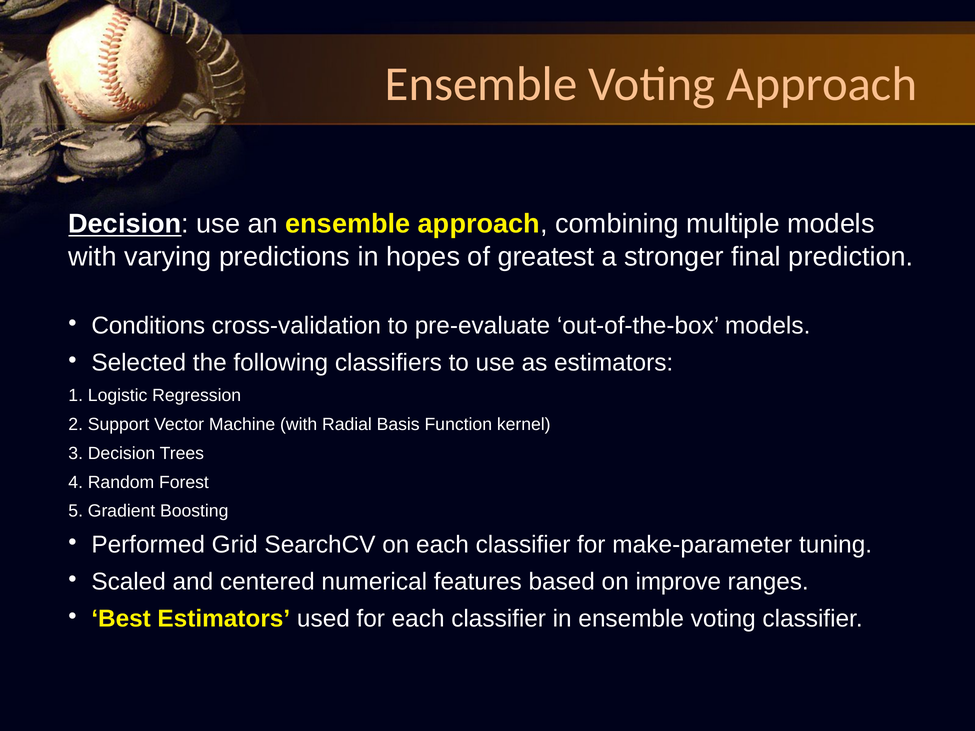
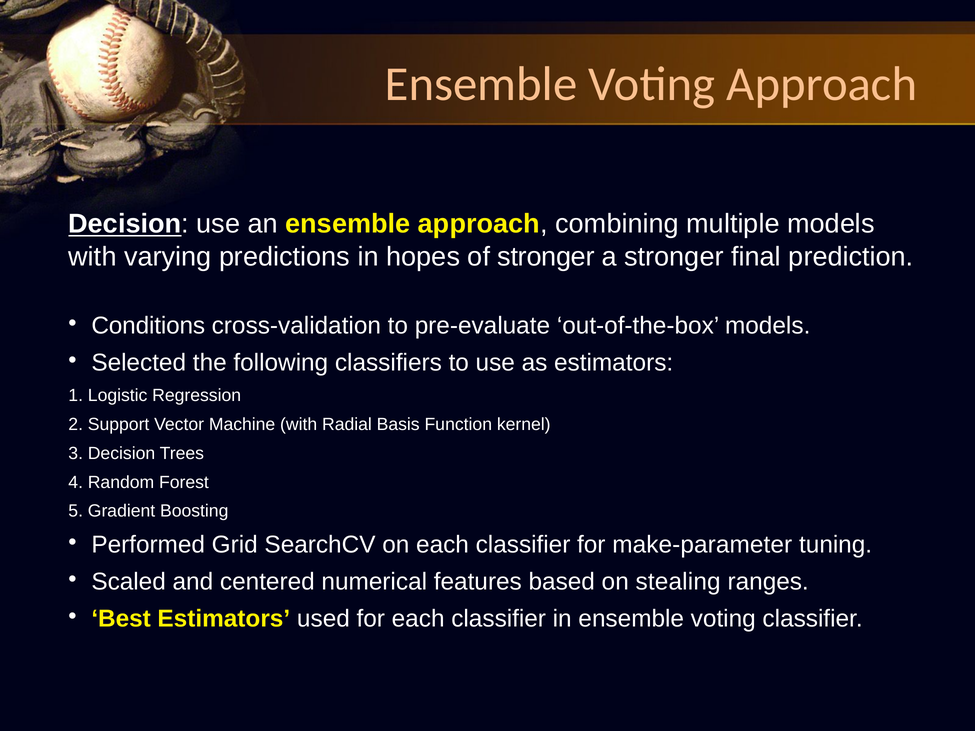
of greatest: greatest -> stronger
improve: improve -> stealing
